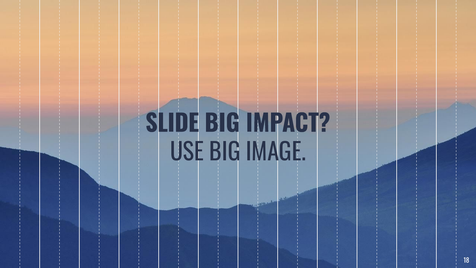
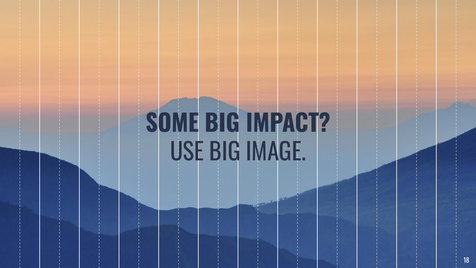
SLIDE: SLIDE -> SOME
